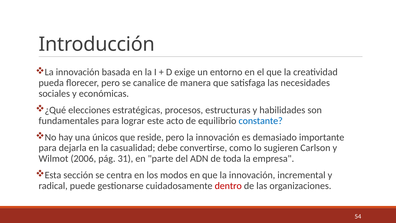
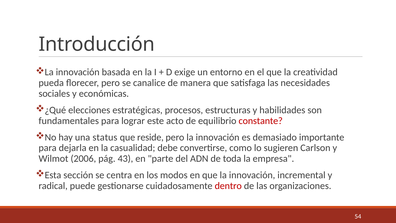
constante colour: blue -> red
únicos: únicos -> status
31: 31 -> 43
